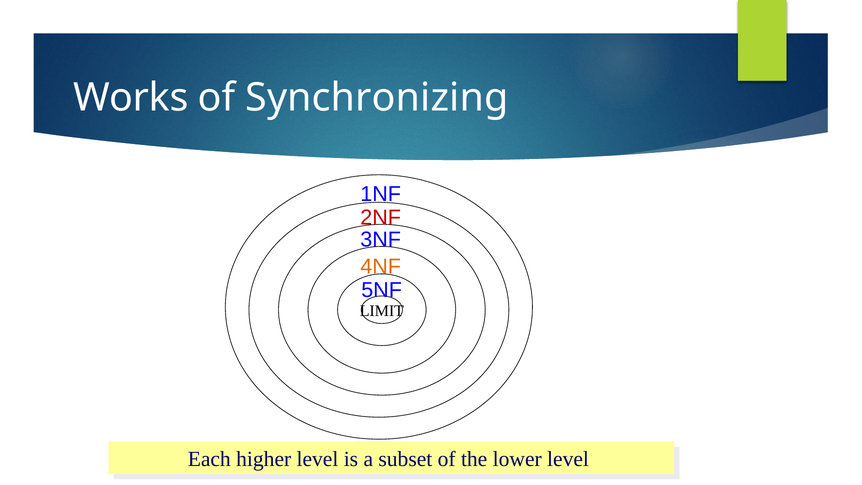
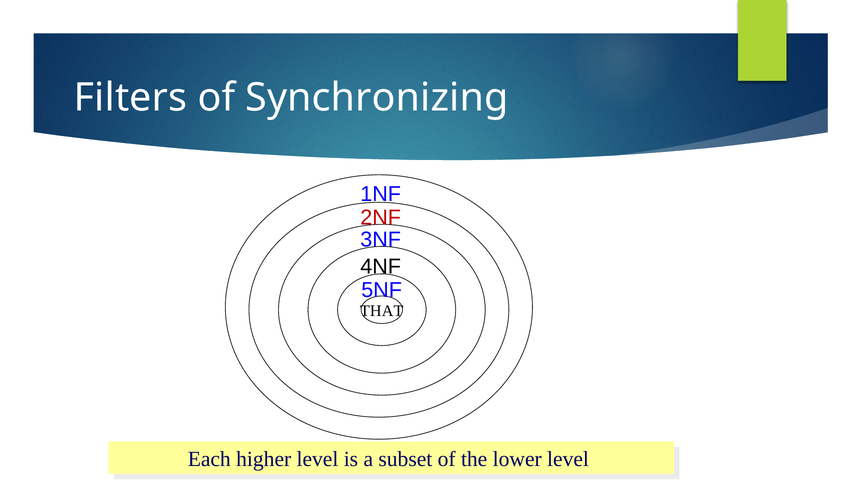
Works: Works -> Filters
4NF colour: orange -> black
LIMIT: LIMIT -> THAT
